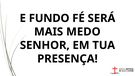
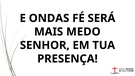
FUNDO: FUNDO -> ONDAS
